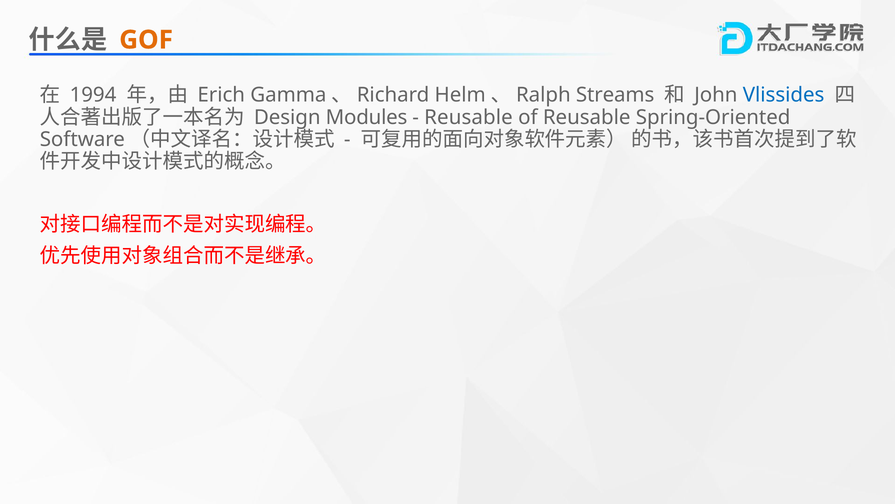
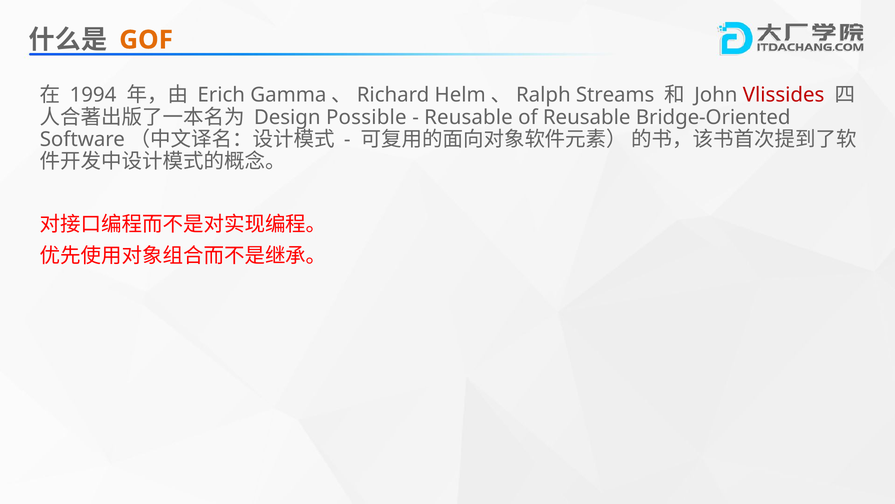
Vlissides colour: blue -> red
Modules: Modules -> Possible
Spring-Oriented: Spring-Oriented -> Bridge-Oriented
